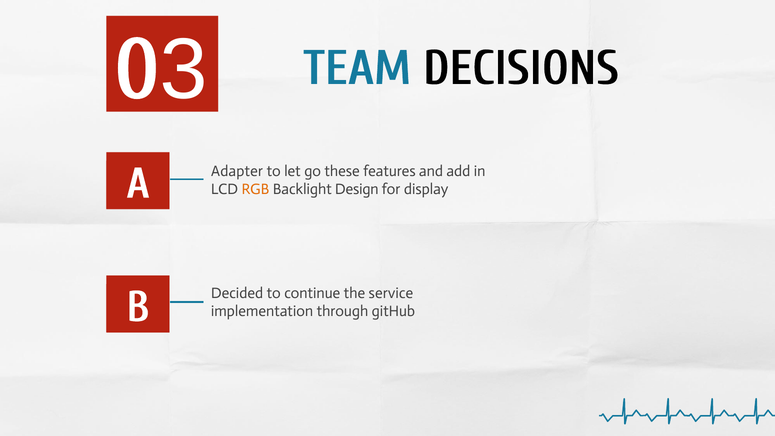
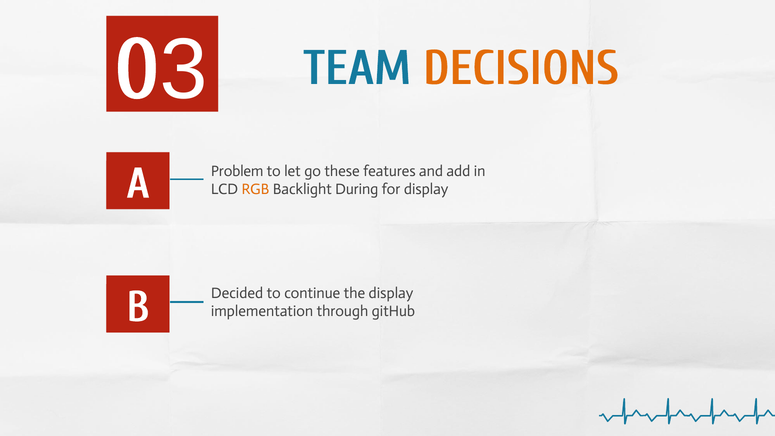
DECISIONS colour: black -> orange
Adapter: Adapter -> Problem
Design: Design -> During
the service: service -> display
